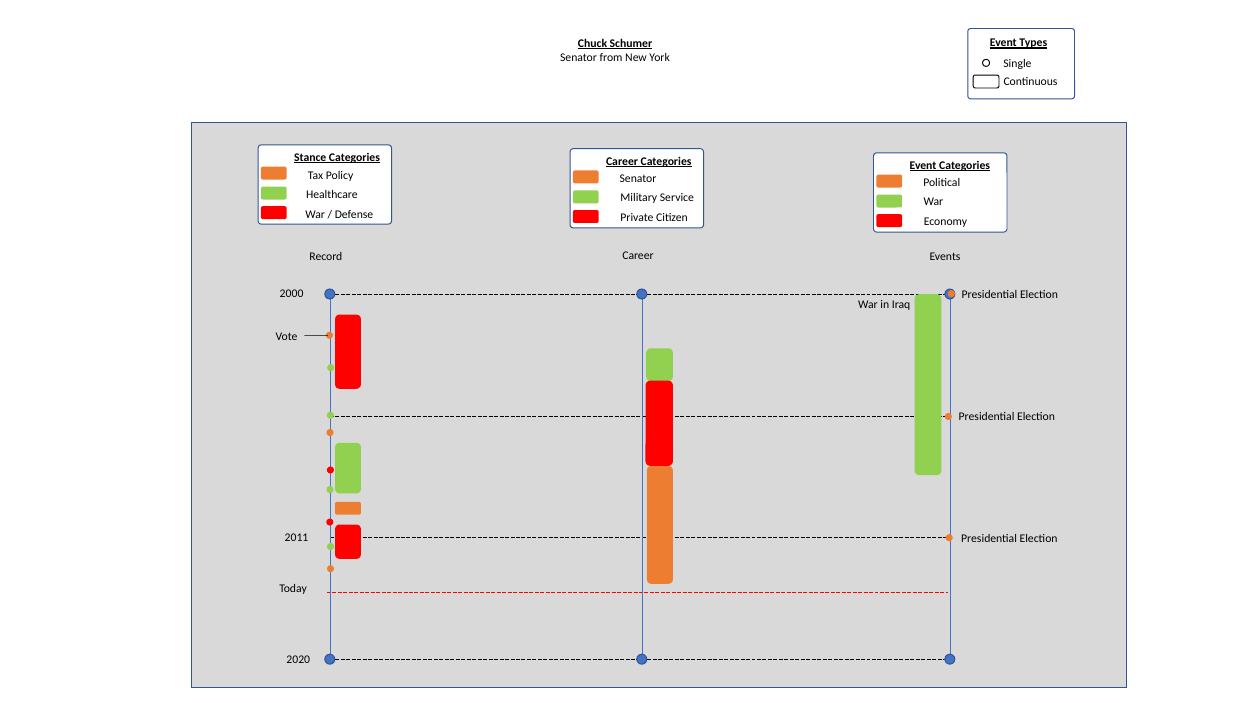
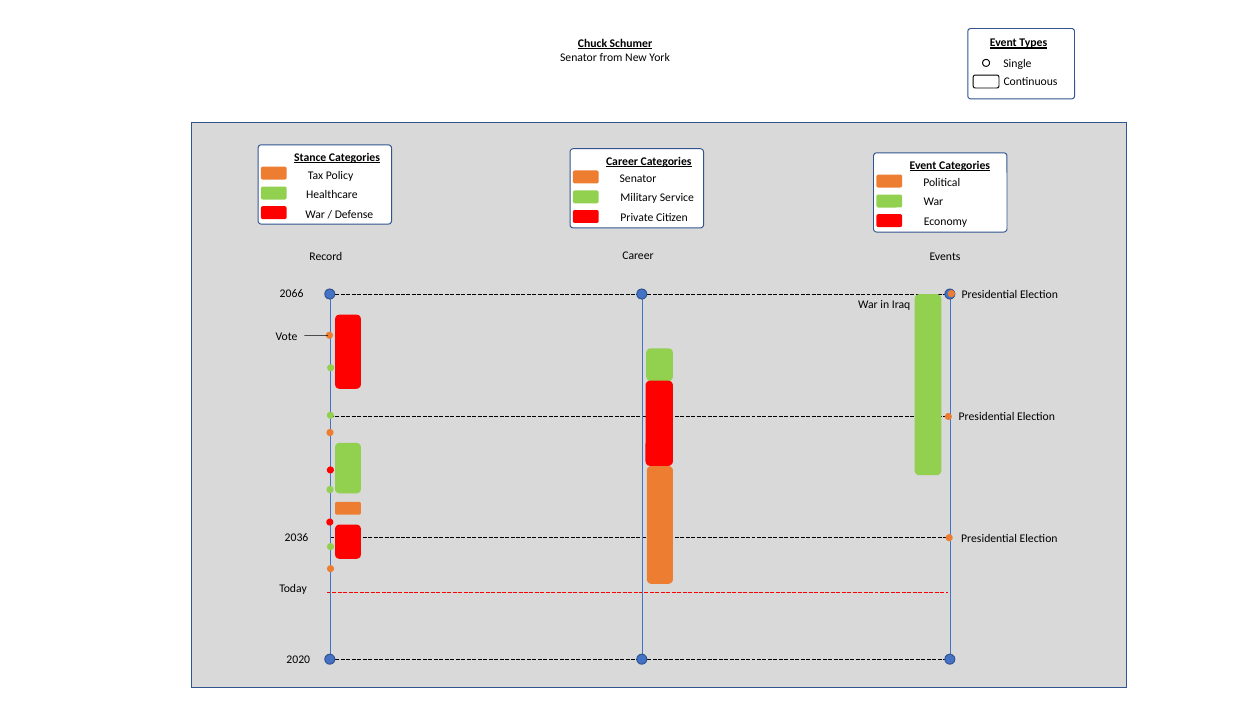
2000: 2000 -> 2066
2011: 2011 -> 2036
